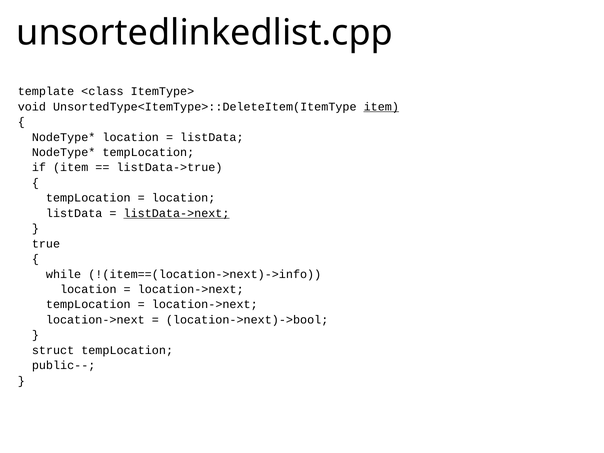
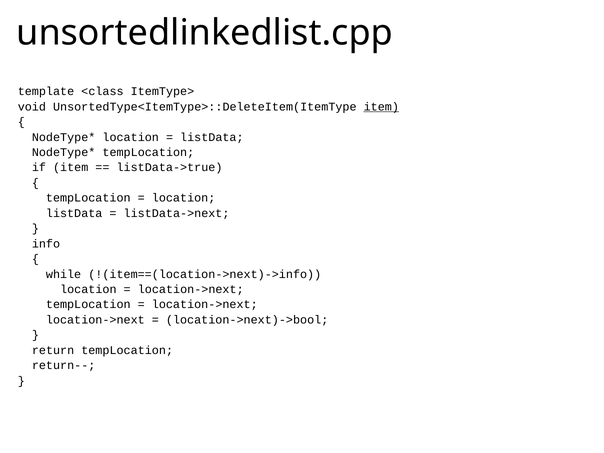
listData->next underline: present -> none
true: true -> info
struct: struct -> return
public--: public-- -> return--
